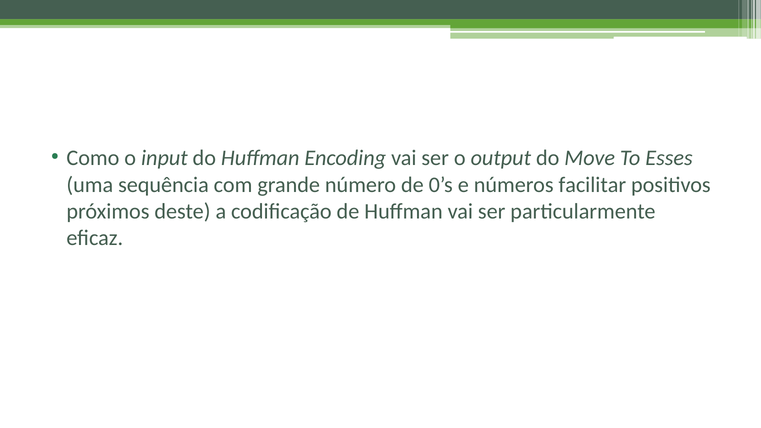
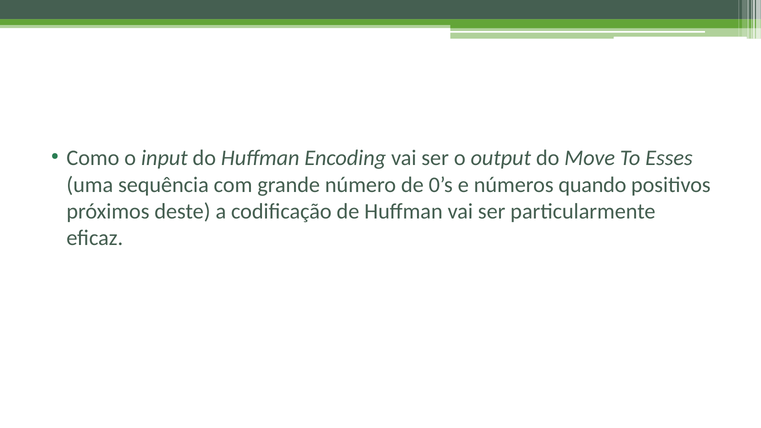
facilitar: facilitar -> quando
